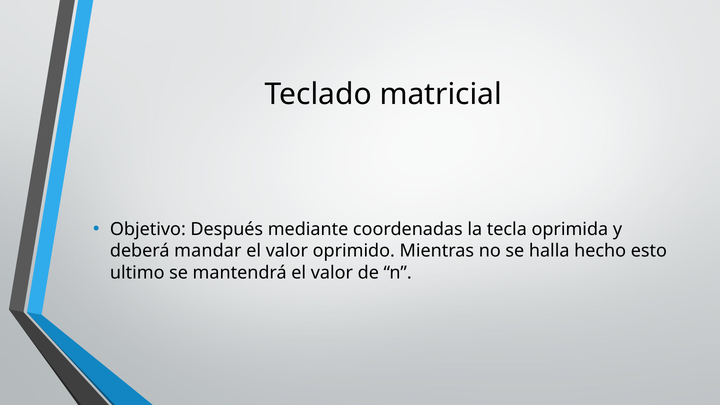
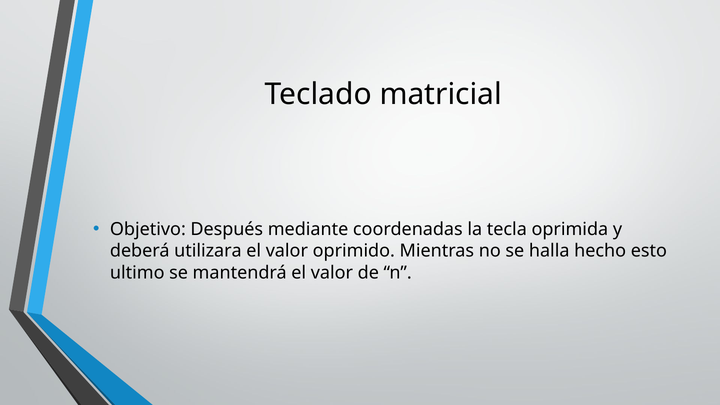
mandar: mandar -> utilizara
